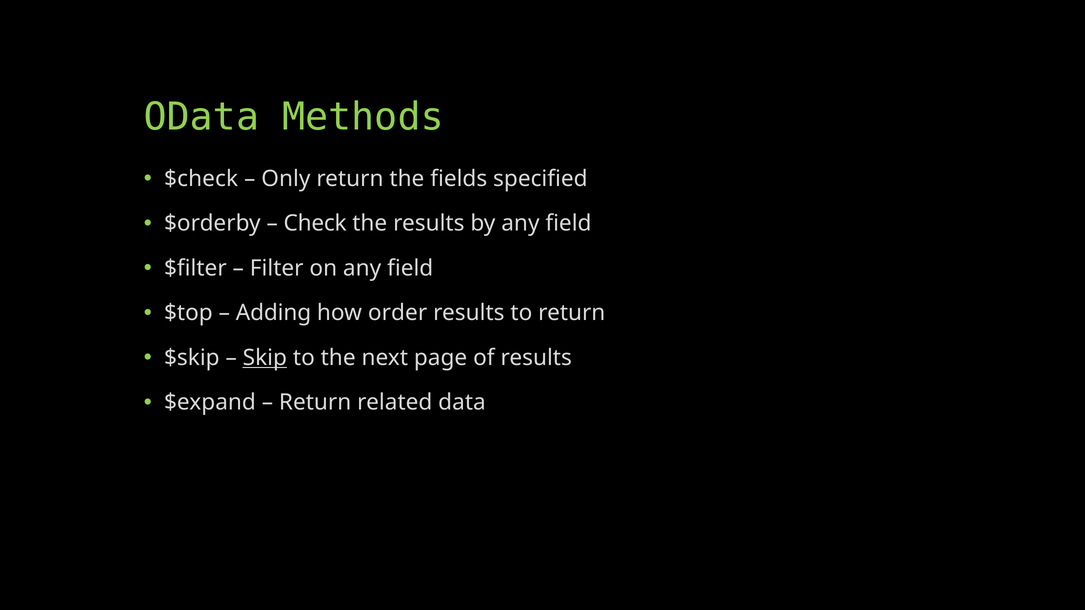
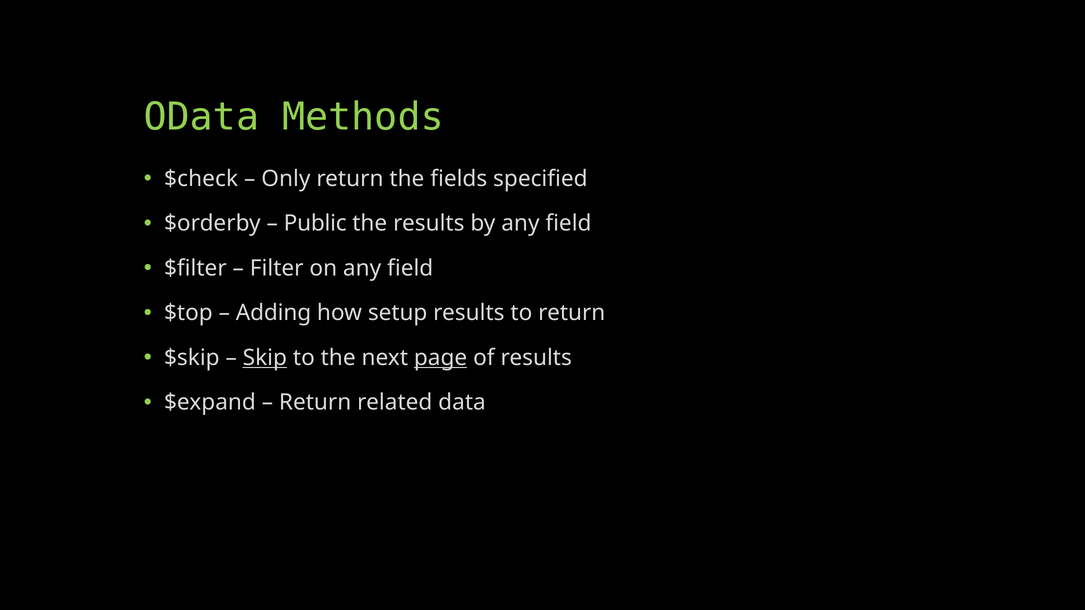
Check: Check -> Public
order: order -> setup
page underline: none -> present
